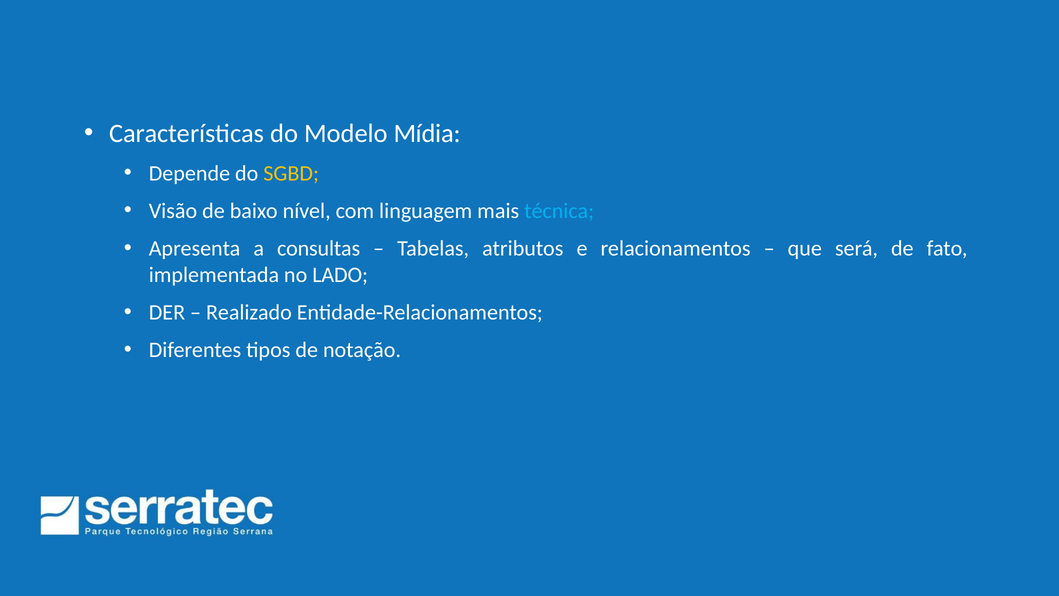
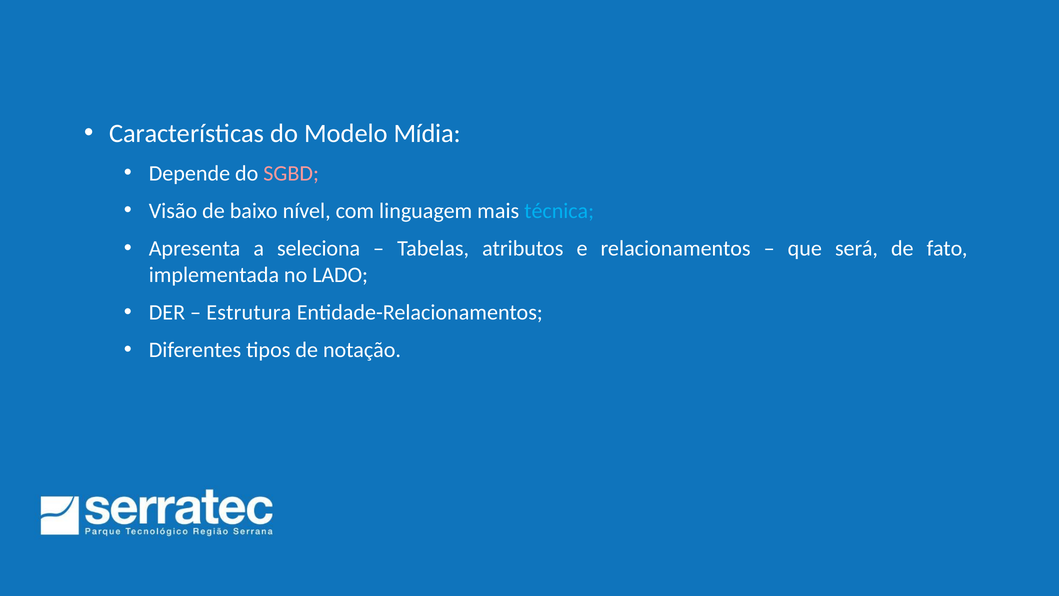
SGBD colour: yellow -> pink
consultas: consultas -> seleciona
Realizado: Realizado -> Estrutura
